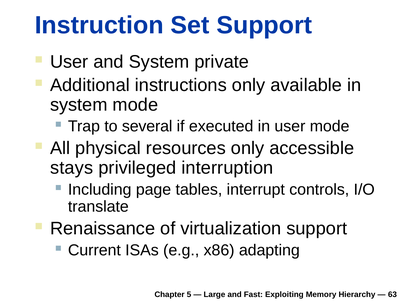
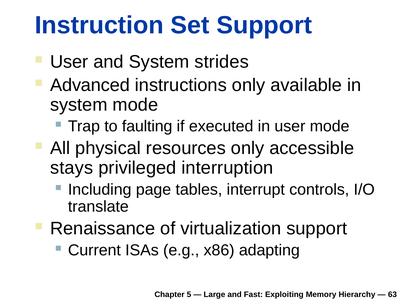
private: private -> strides
Additional: Additional -> Advanced
several: several -> faulting
